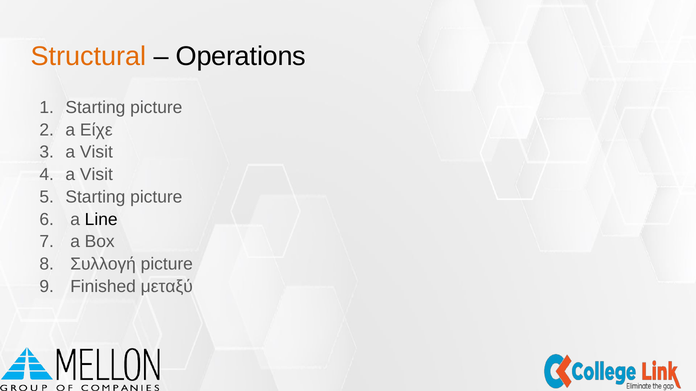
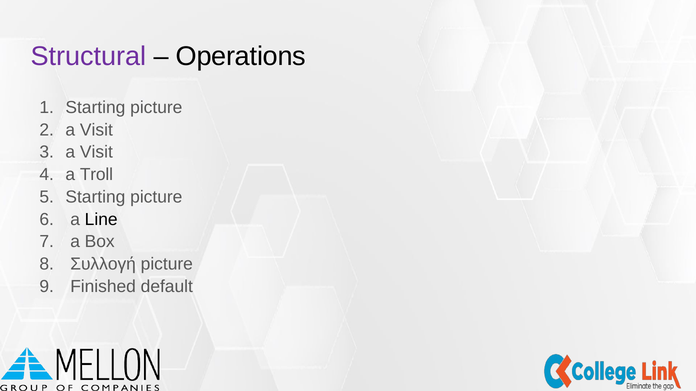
Structural colour: orange -> purple
Είχε at (96, 130): Είχε -> Visit
Visit at (96, 175): Visit -> Troll
μεταξύ: μεταξύ -> default
